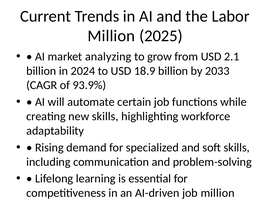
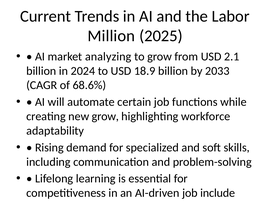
93.9%: 93.9% -> 68.6%
new skills: skills -> grow
job million: million -> include
